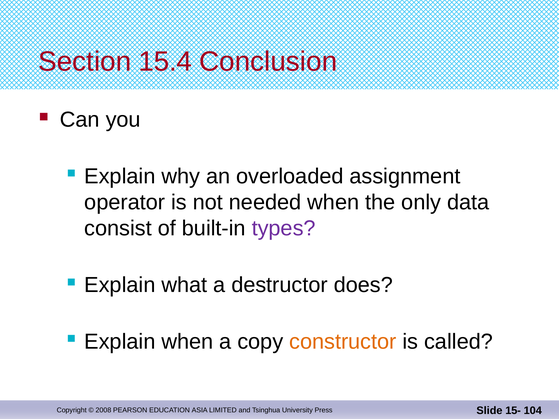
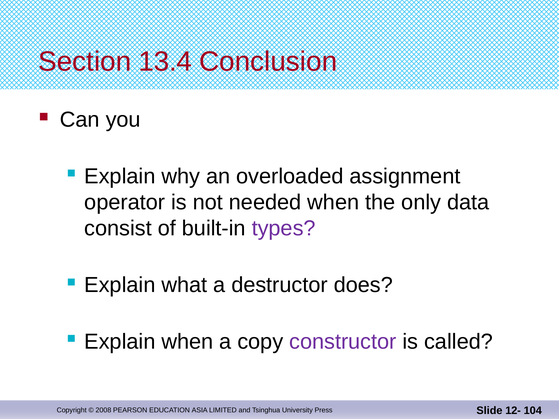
15.4: 15.4 -> 13.4
constructor colour: orange -> purple
15-: 15- -> 12-
